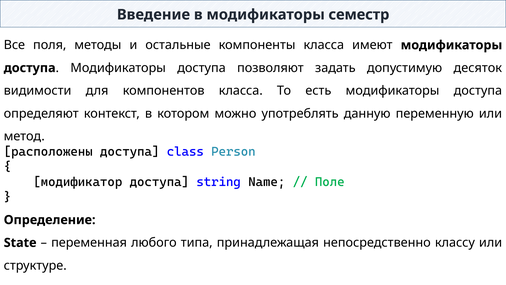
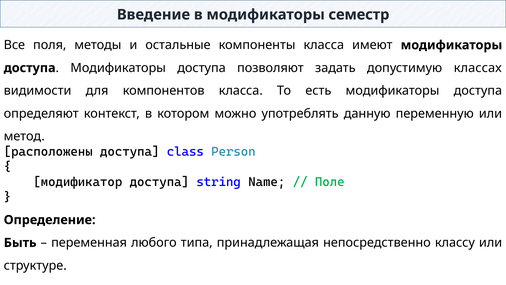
десяток: десяток -> классах
State: State -> Быть
